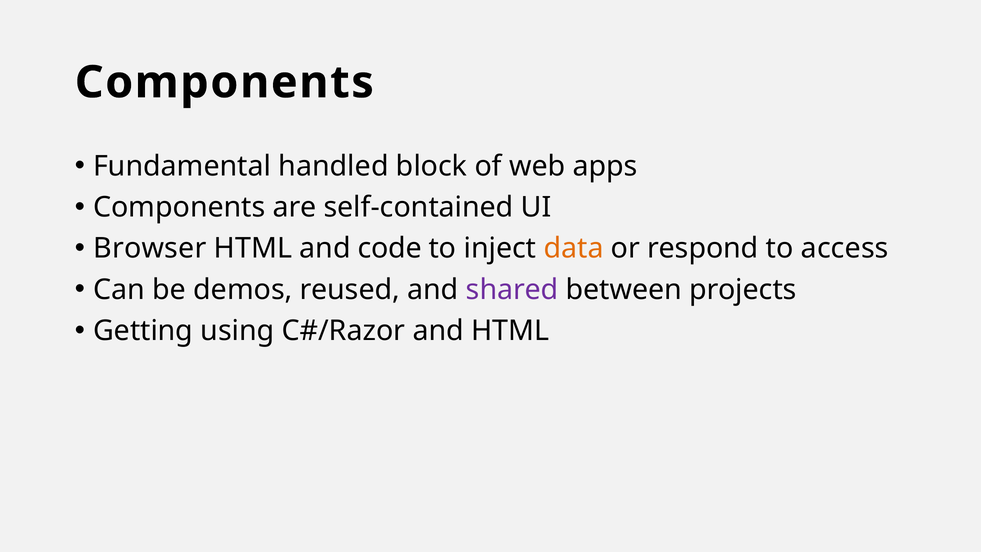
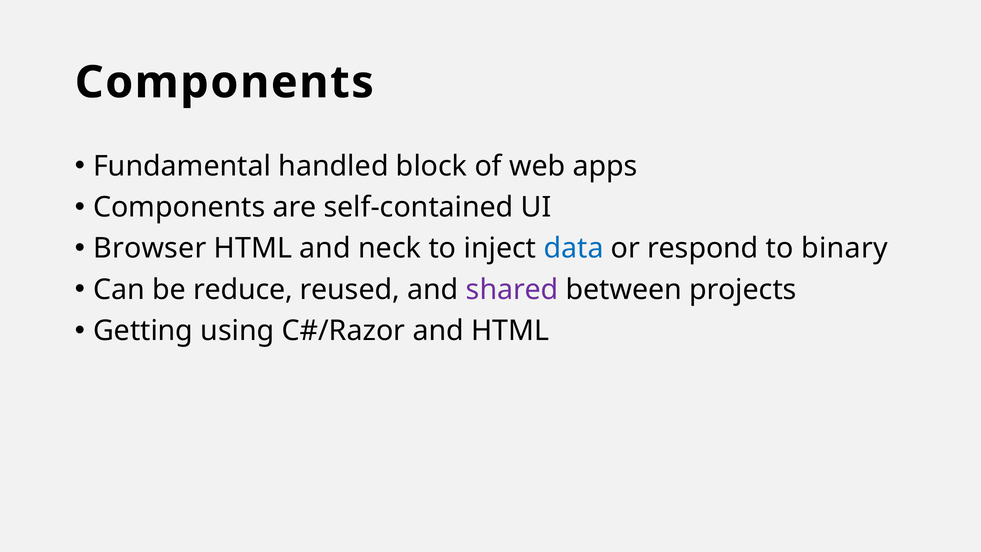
code: code -> neck
data colour: orange -> blue
access: access -> binary
demos: demos -> reduce
